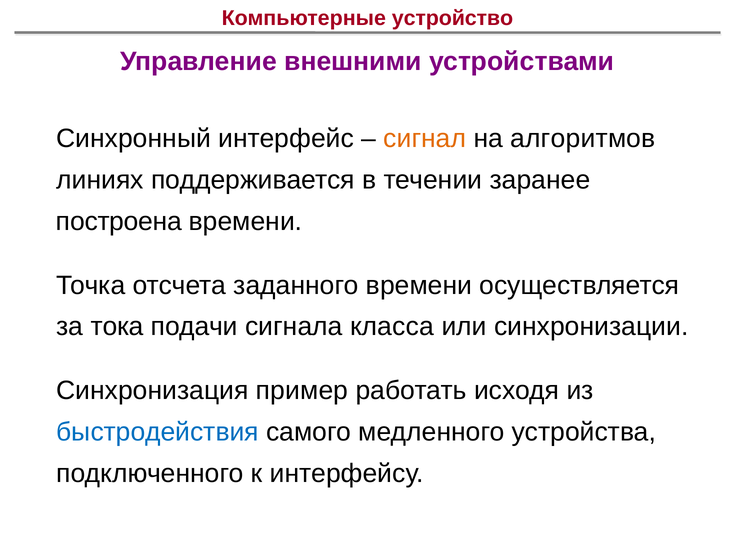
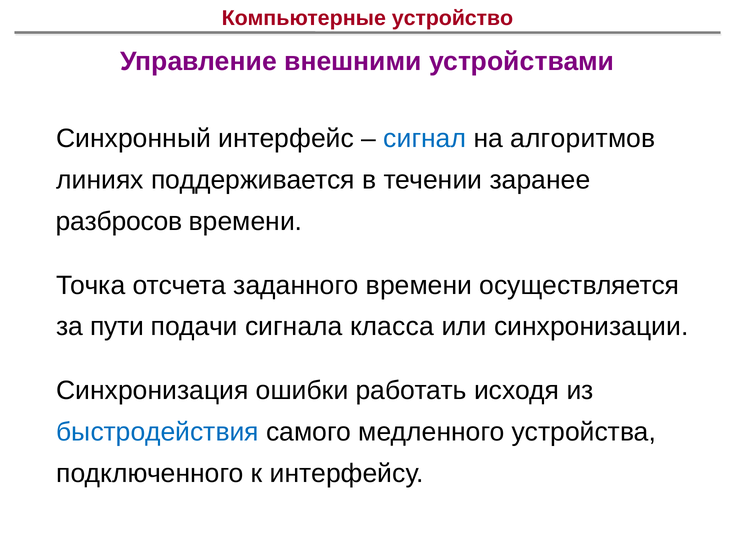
сигнал colour: orange -> blue
построена: построена -> разбросов
тока: тока -> пути
пример: пример -> ошибки
